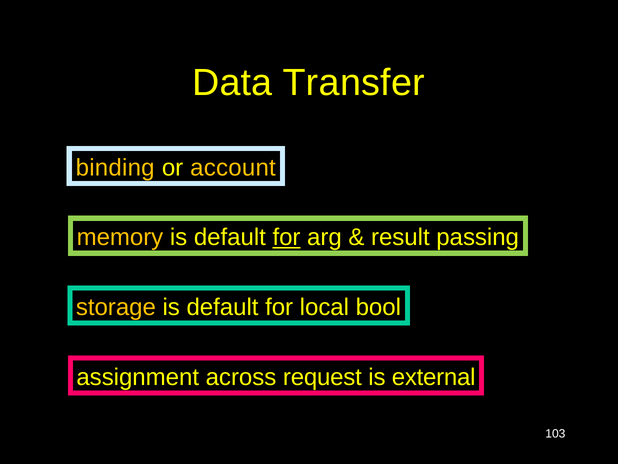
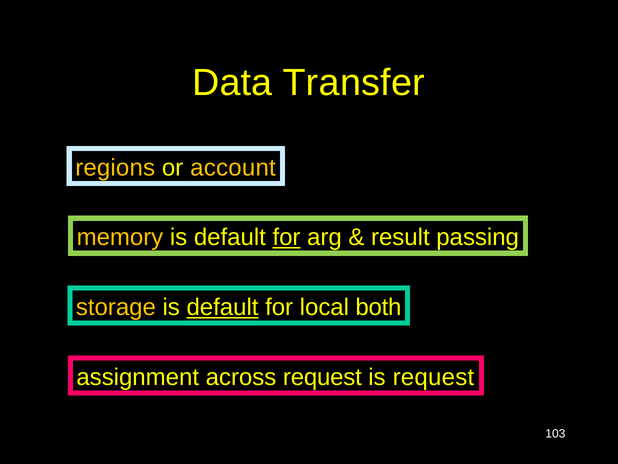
binding: binding -> regions
default at (222, 307) underline: none -> present
bool: bool -> both
is external: external -> request
